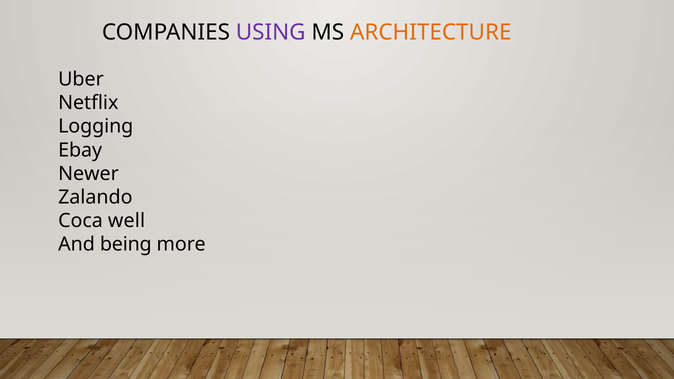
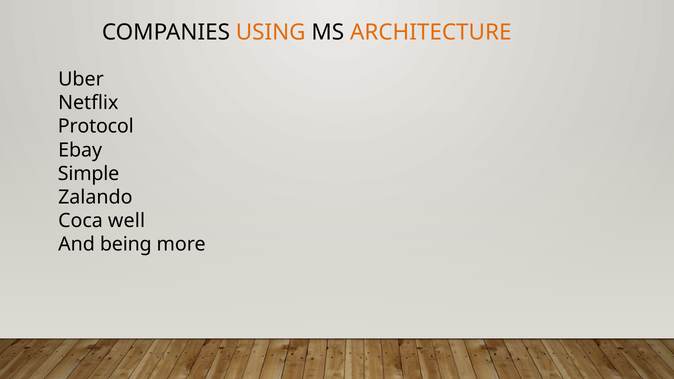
USING colour: purple -> orange
Logging: Logging -> Protocol
Newer: Newer -> Simple
